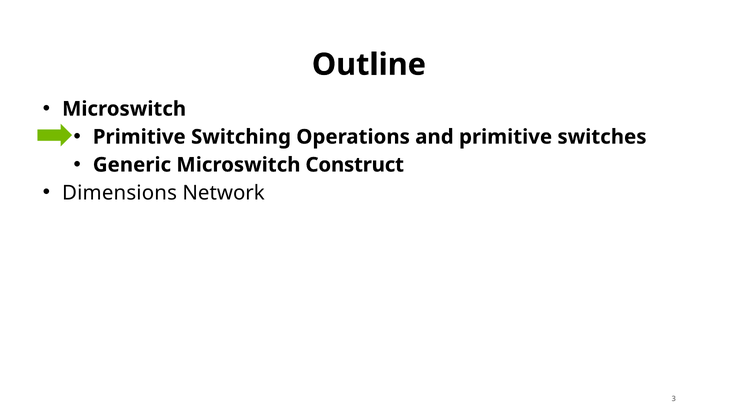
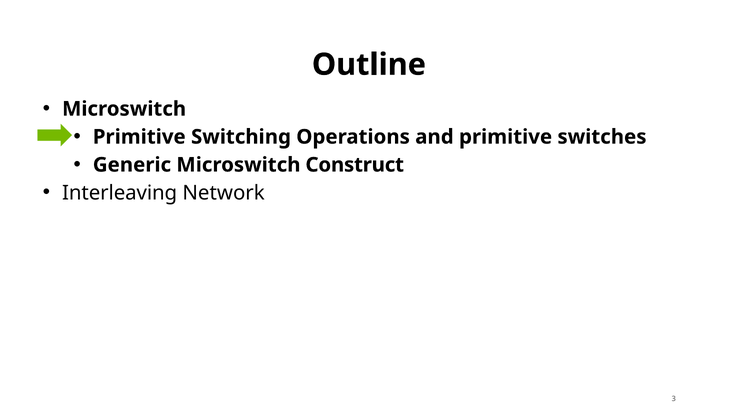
Dimensions: Dimensions -> Interleaving
